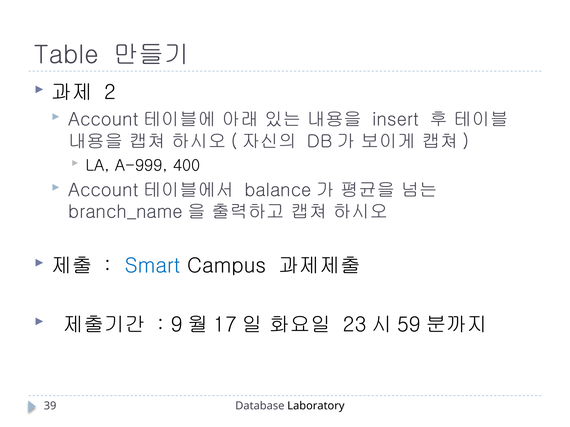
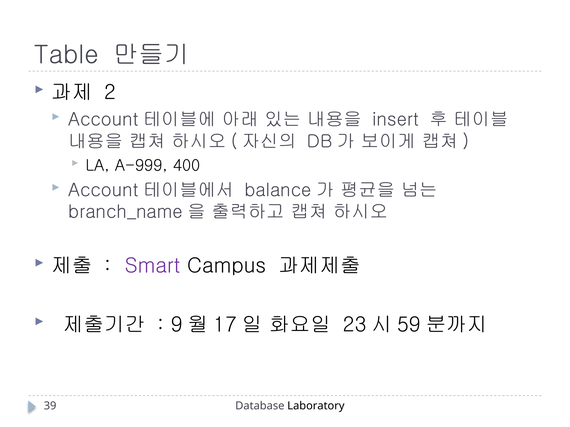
Smart colour: blue -> purple
